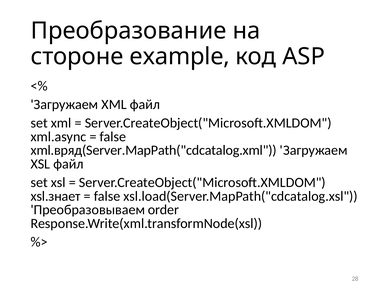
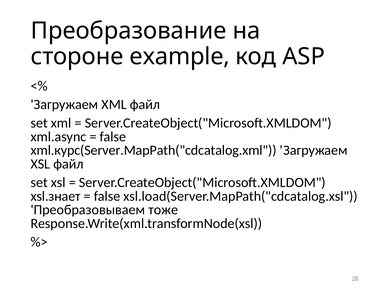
xml.вряд(Server.MapPath("cdcatalog.xml: xml.вряд(Server.MapPath("cdcatalog.xml -> xml.курс(Server.MapPath("cdcatalog.xml
order: order -> тоже
